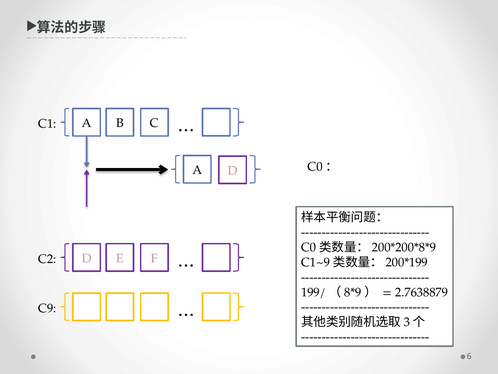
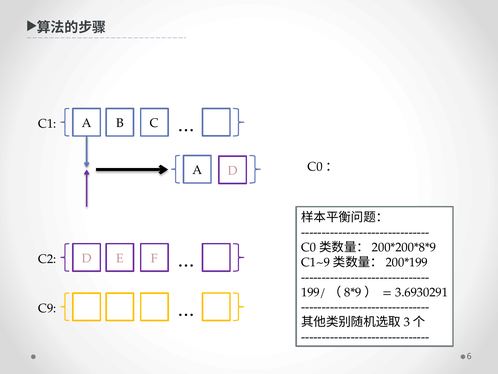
2.7638879: 2.7638879 -> 3.6930291
